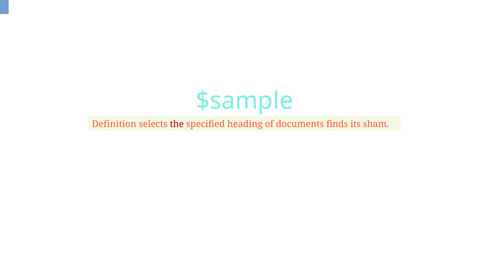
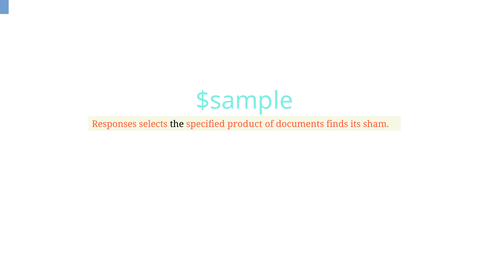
Definition: Definition -> Responses
the colour: red -> black
heading: heading -> product
